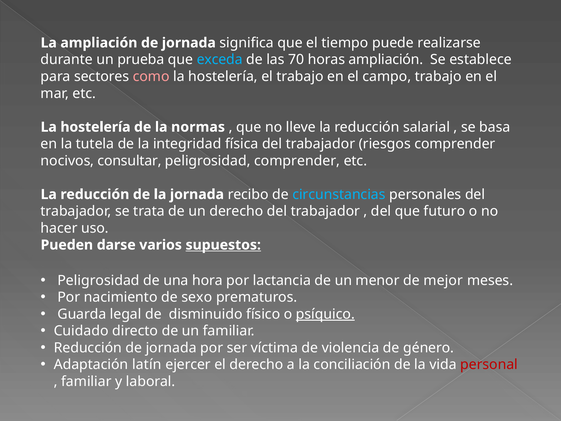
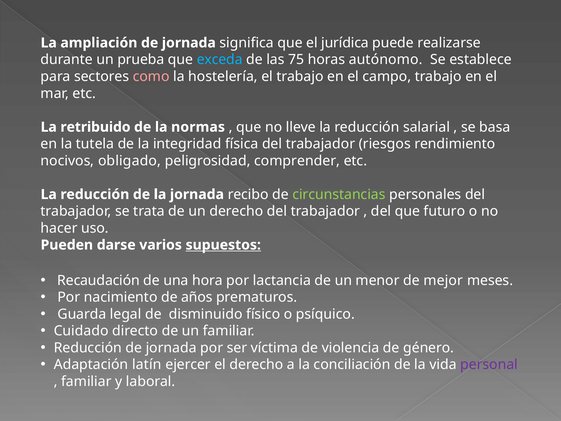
tiempo: tiempo -> jurídica
70: 70 -> 75
horas ampliación: ampliación -> autónomo
hostelería at (95, 127): hostelería -> retribuido
riesgos comprender: comprender -> rendimiento
consultar: consultar -> obligado
circunstancias colour: light blue -> light green
Peligrosidad at (98, 280): Peligrosidad -> Recaudación
sexo: sexo -> años
psíquico underline: present -> none
personal colour: red -> purple
